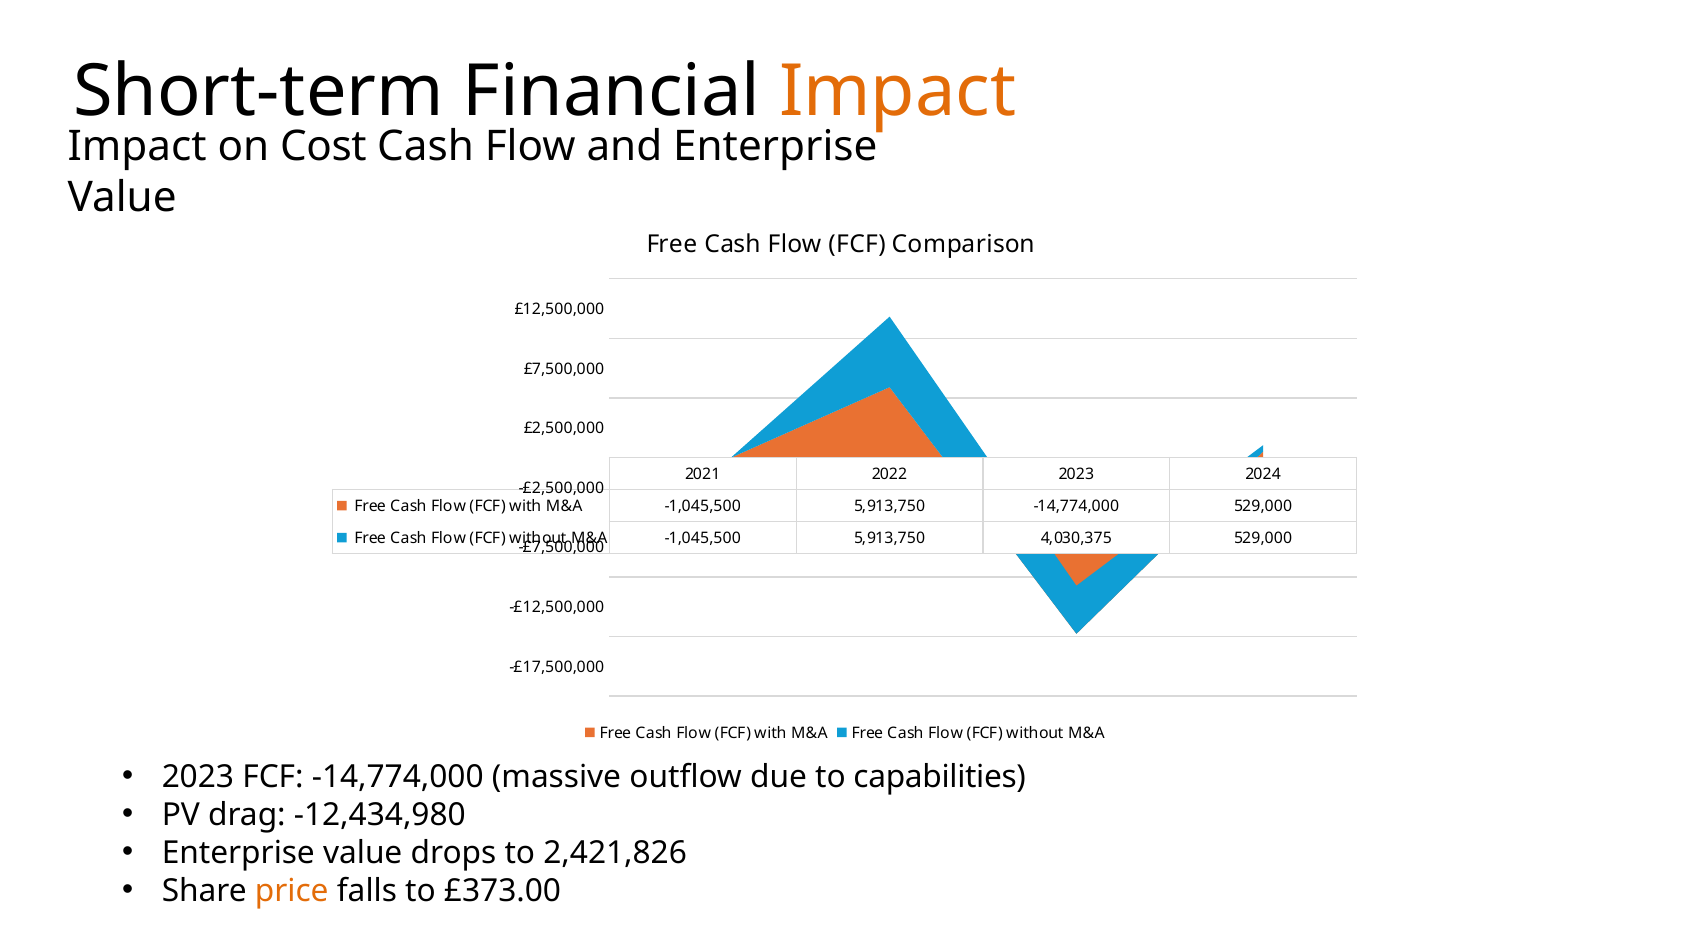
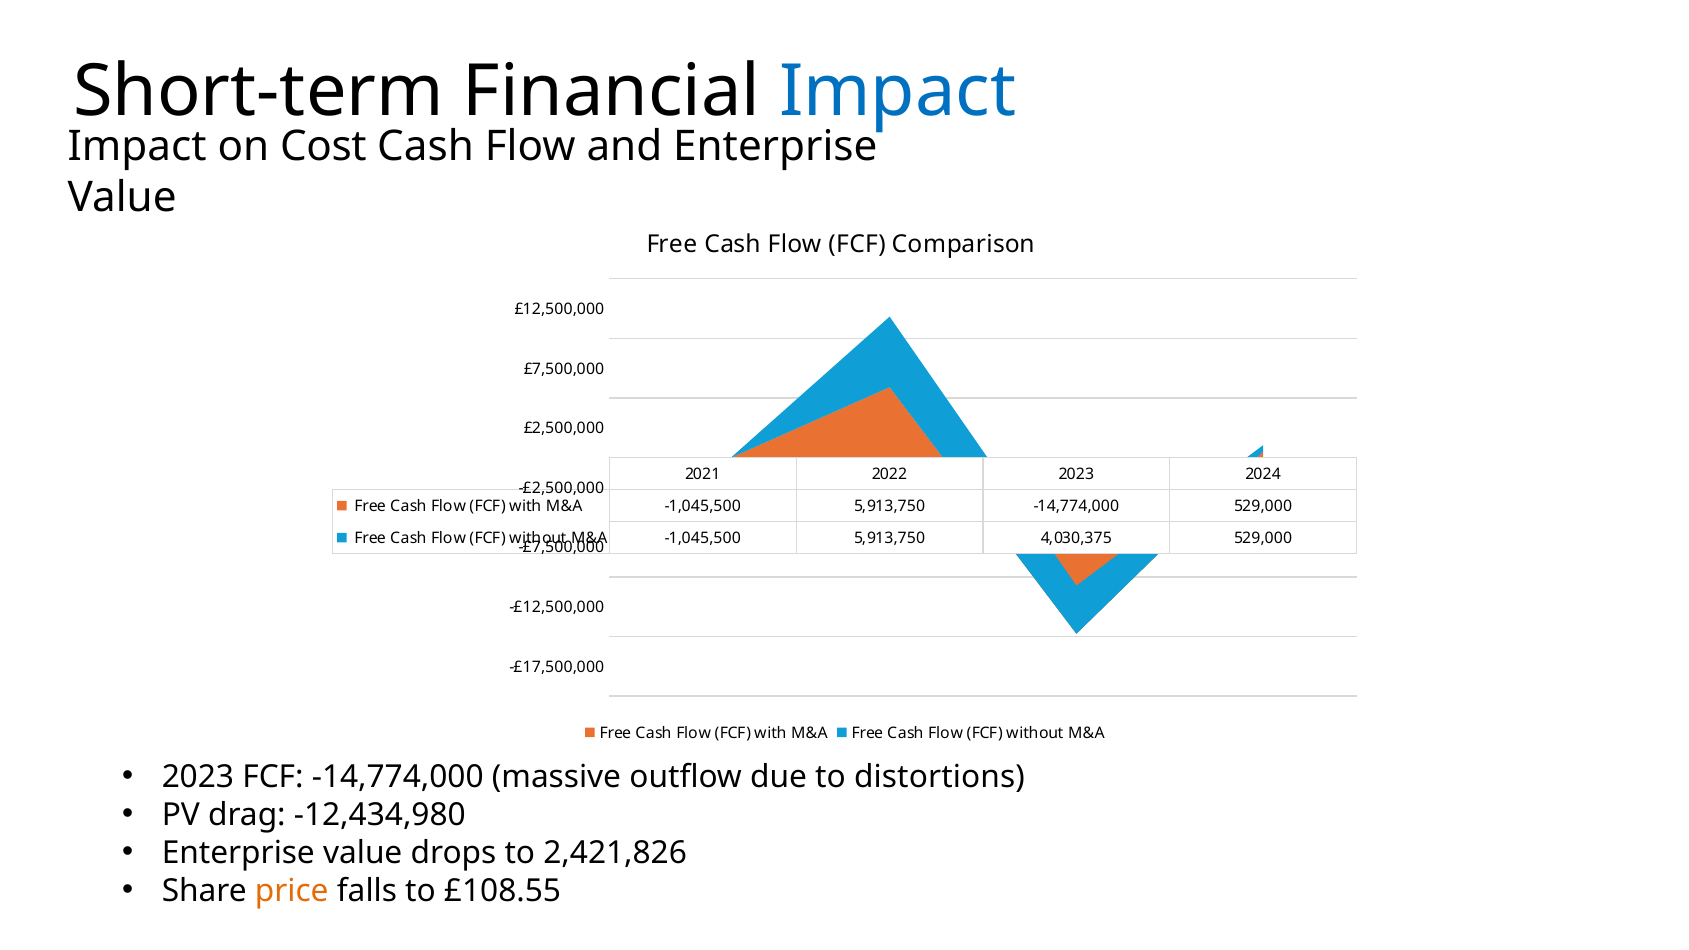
Impact at (898, 91) colour: orange -> blue
capabilities: capabilities -> distortions
£373.00: £373.00 -> £108.55
